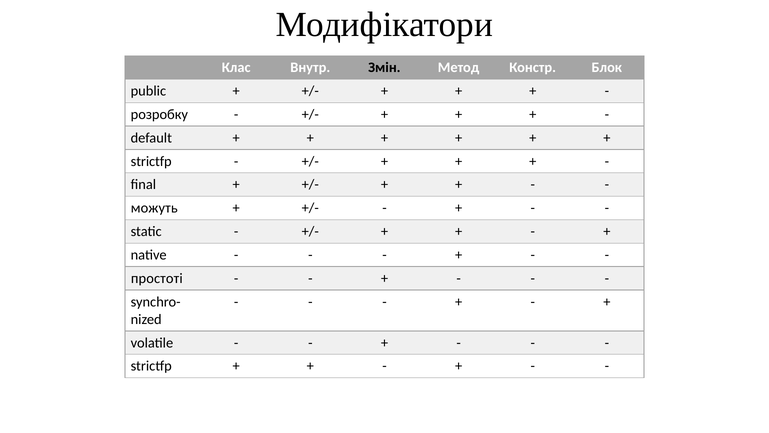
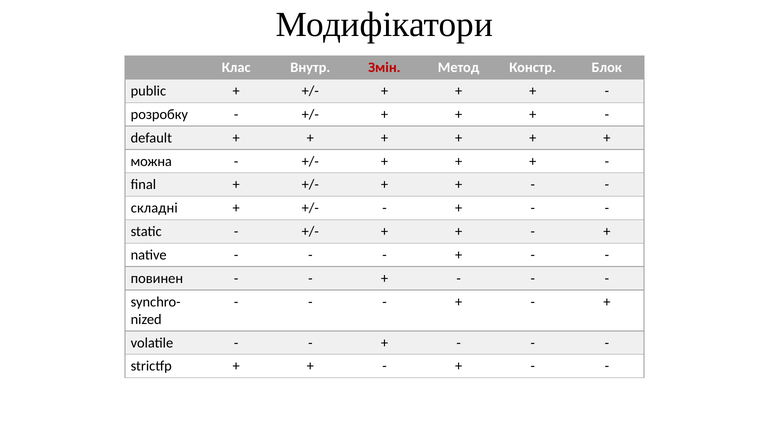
Змін colour: black -> red
strictfp at (151, 161): strictfp -> можна
можуть: можуть -> складні
простоті: простоті -> повинен
